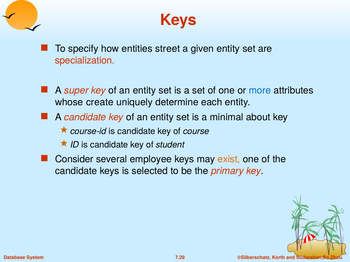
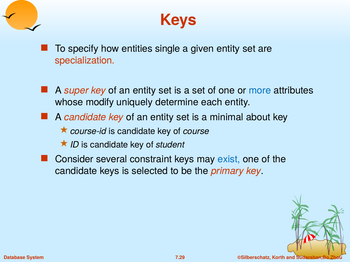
street: street -> single
create: create -> modify
employee: employee -> constraint
exist colour: orange -> blue
